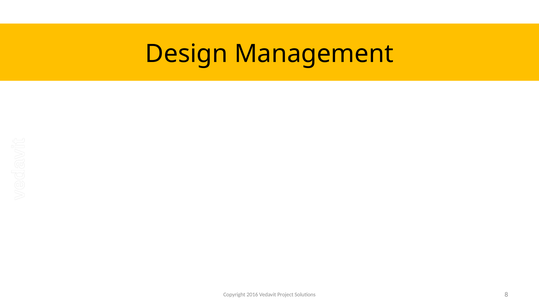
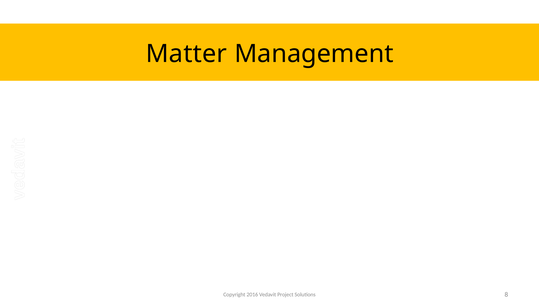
Design: Design -> Matter
